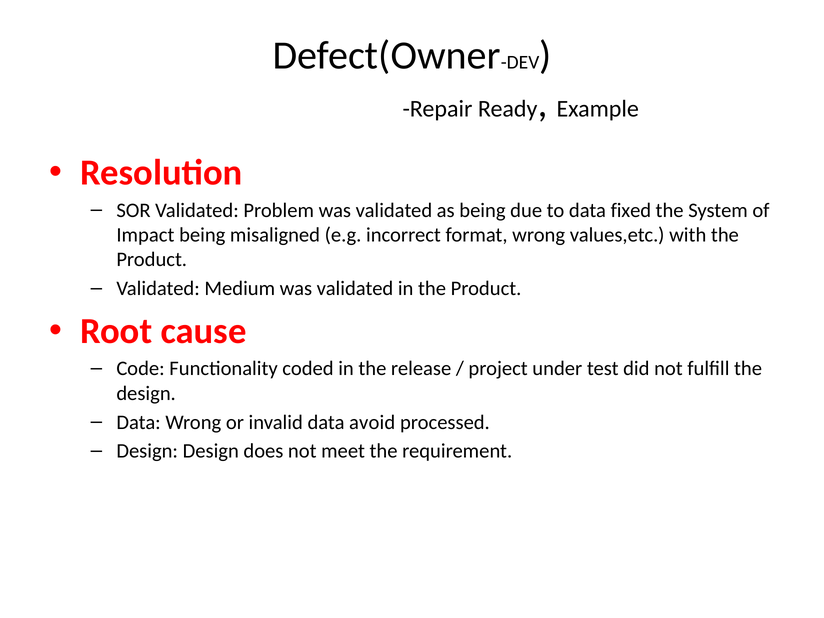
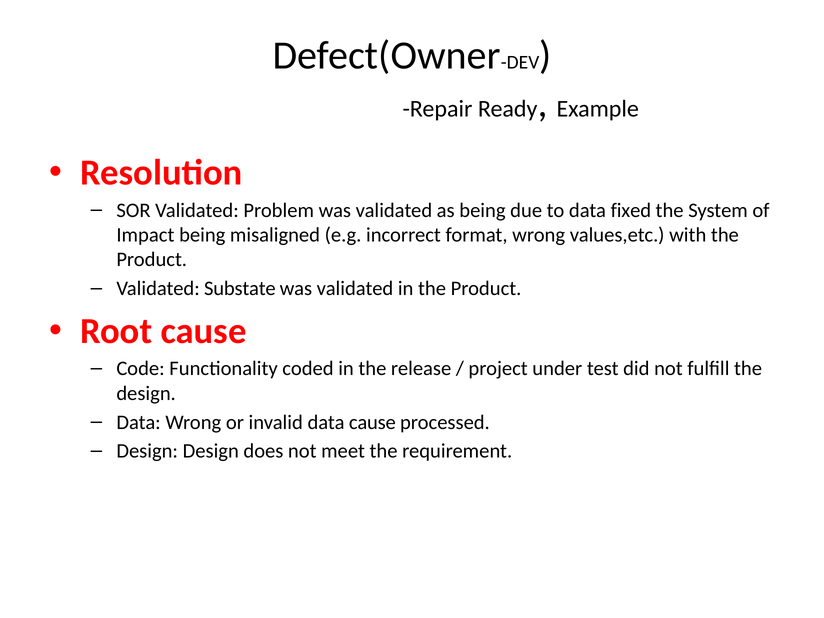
Medium: Medium -> Substate
data avoid: avoid -> cause
